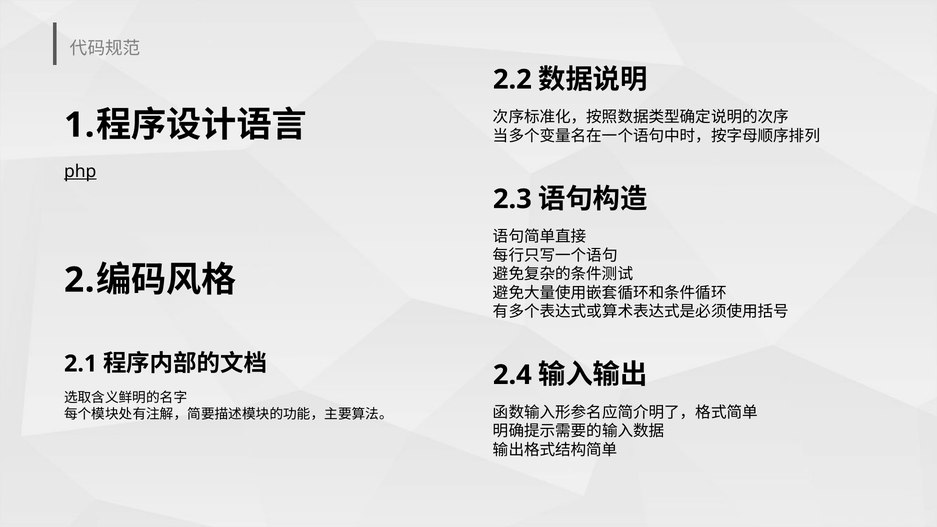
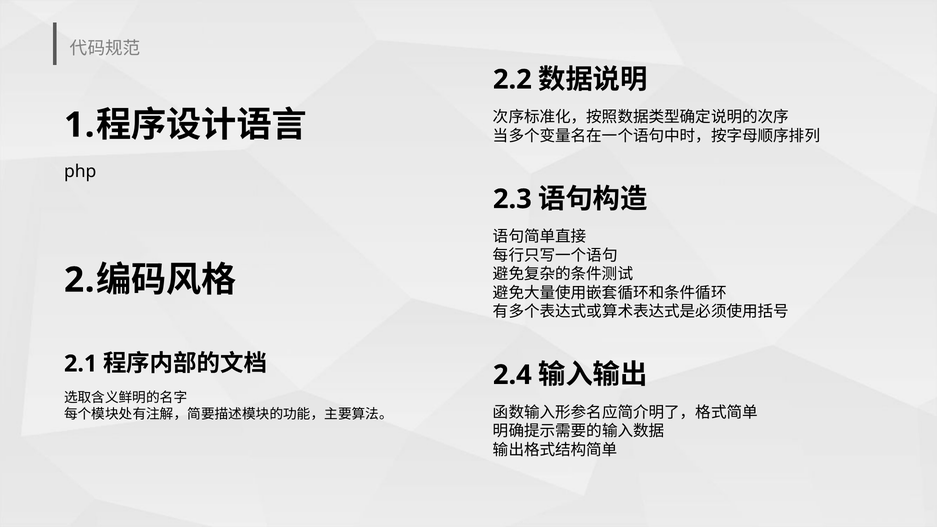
php underline: present -> none
